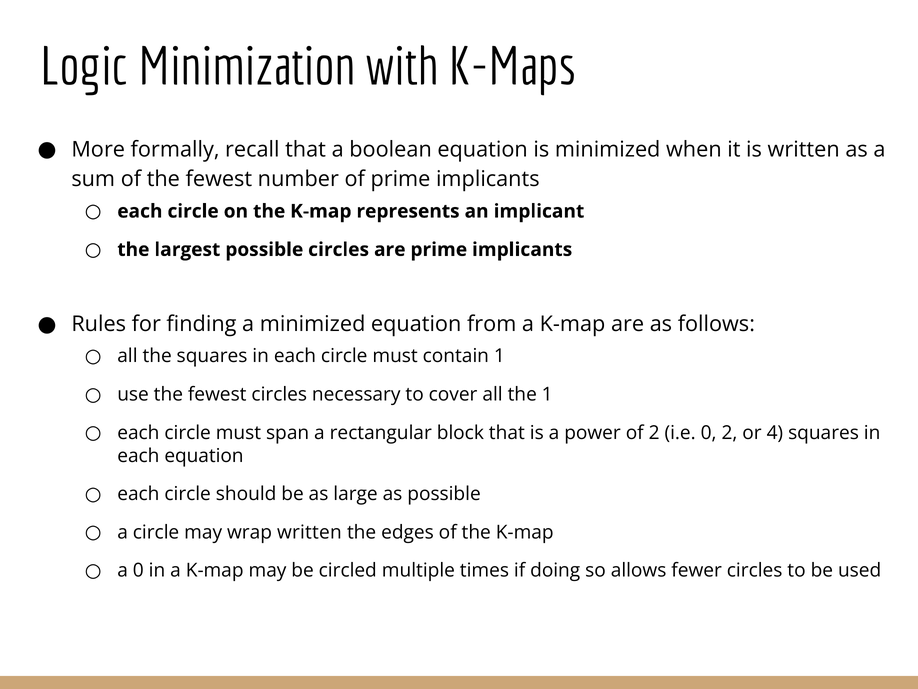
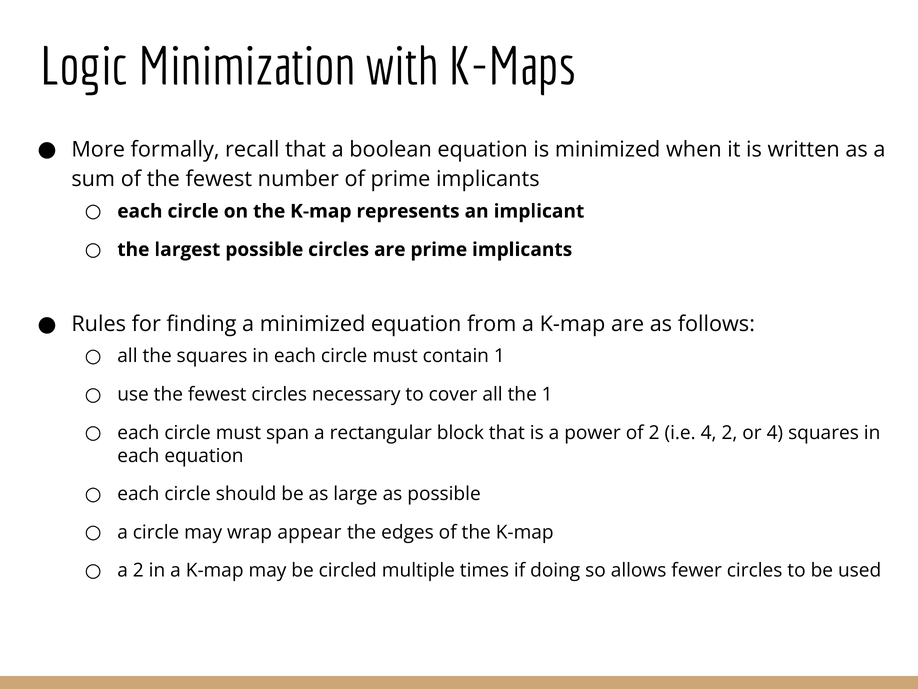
i.e 0: 0 -> 4
wrap written: written -> appear
a 0: 0 -> 2
